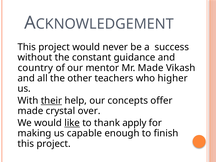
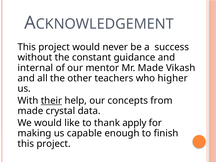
country: country -> internal
offer: offer -> from
over: over -> data
like underline: present -> none
